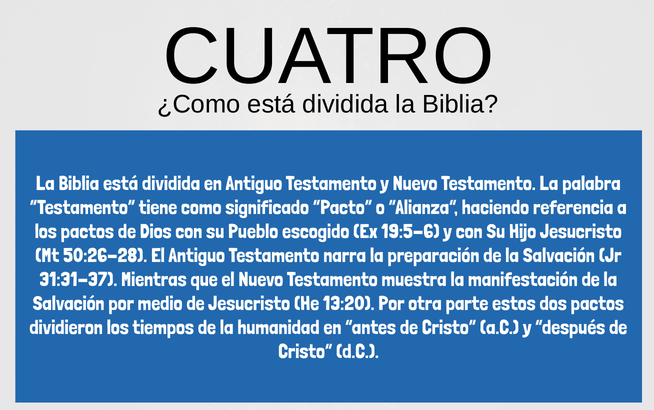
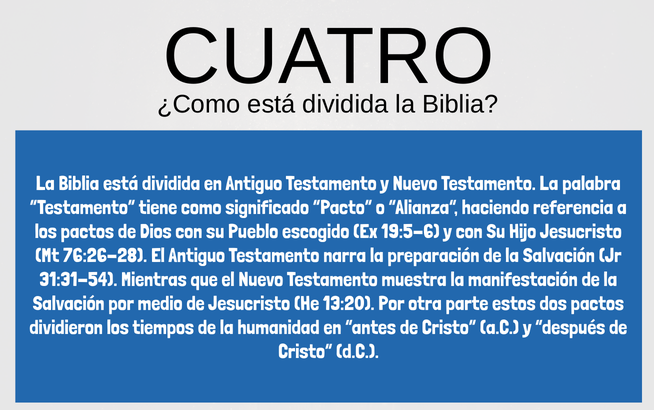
50:26-28: 50:26-28 -> 76:26-28
31:31-37: 31:31-37 -> 31:31-54
